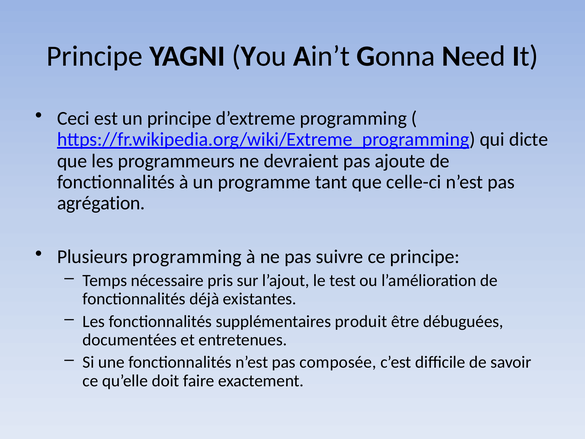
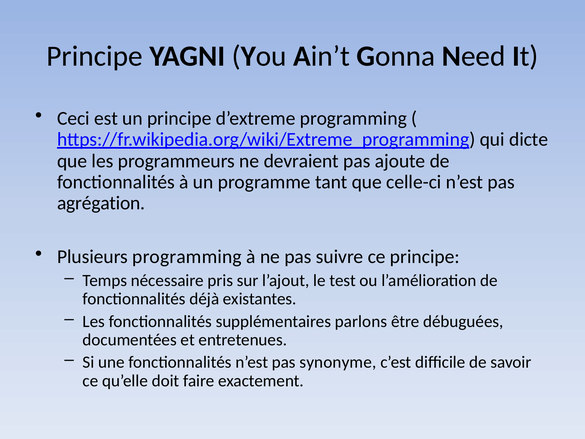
produit: produit -> parlons
composée: composée -> synonyme
